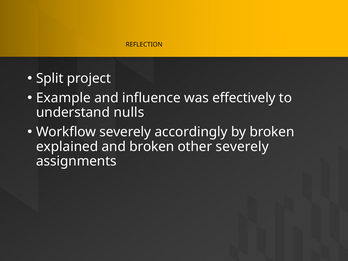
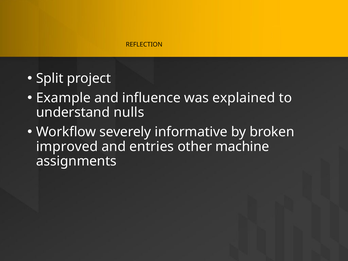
effectively: effectively -> explained
accordingly: accordingly -> informative
explained: explained -> improved
and broken: broken -> entries
other severely: severely -> machine
